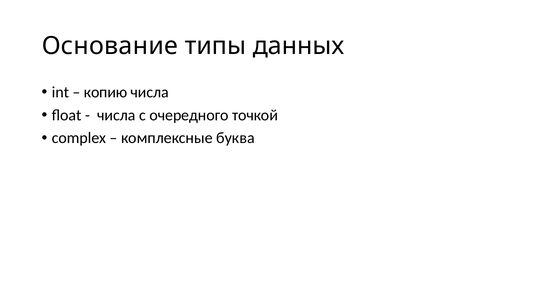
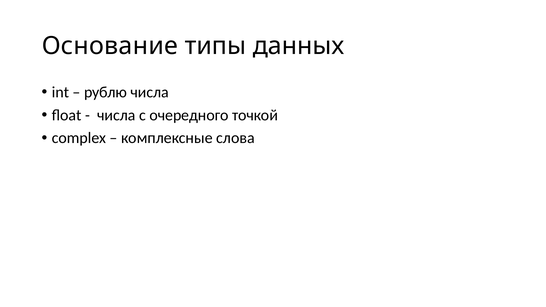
копию: копию -> рублю
буква: буква -> слова
